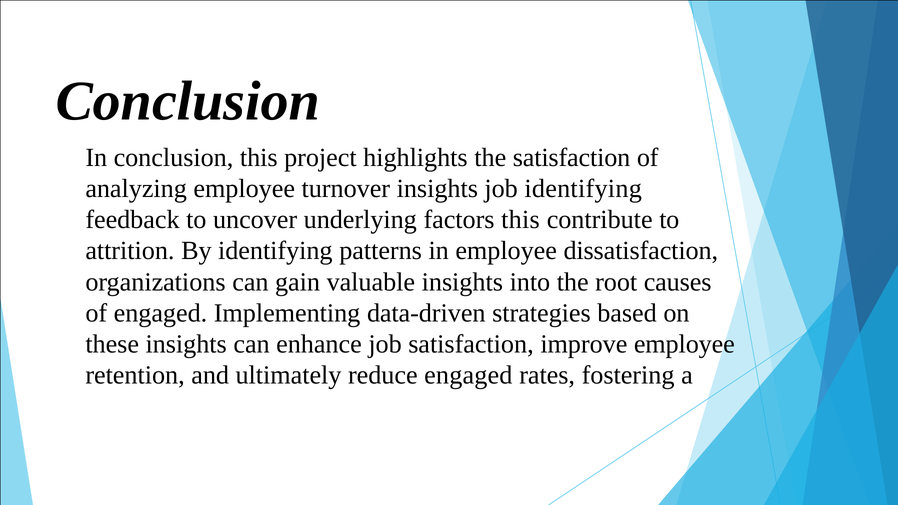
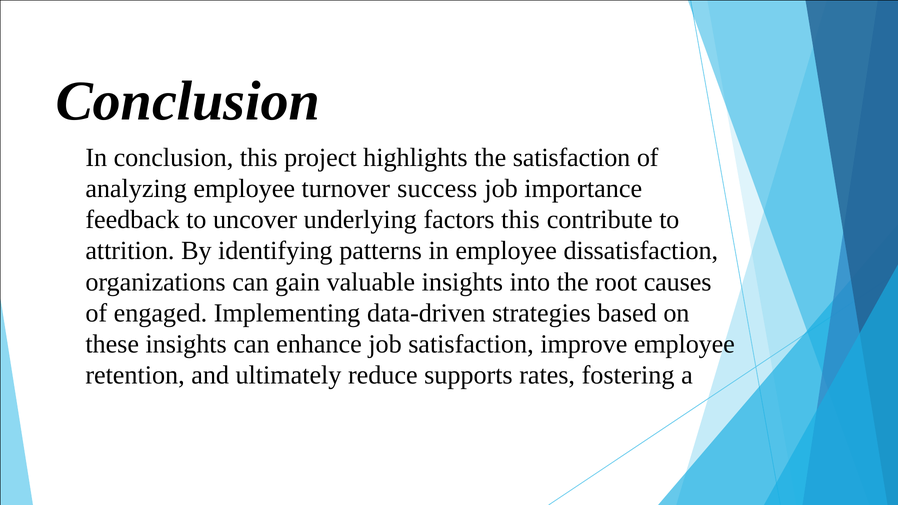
turnover insights: insights -> success
job identifying: identifying -> importance
reduce engaged: engaged -> supports
